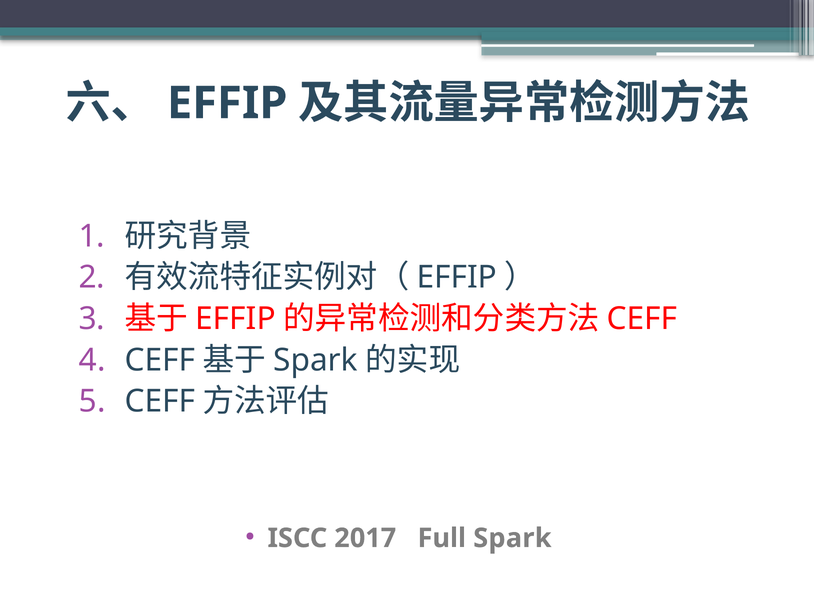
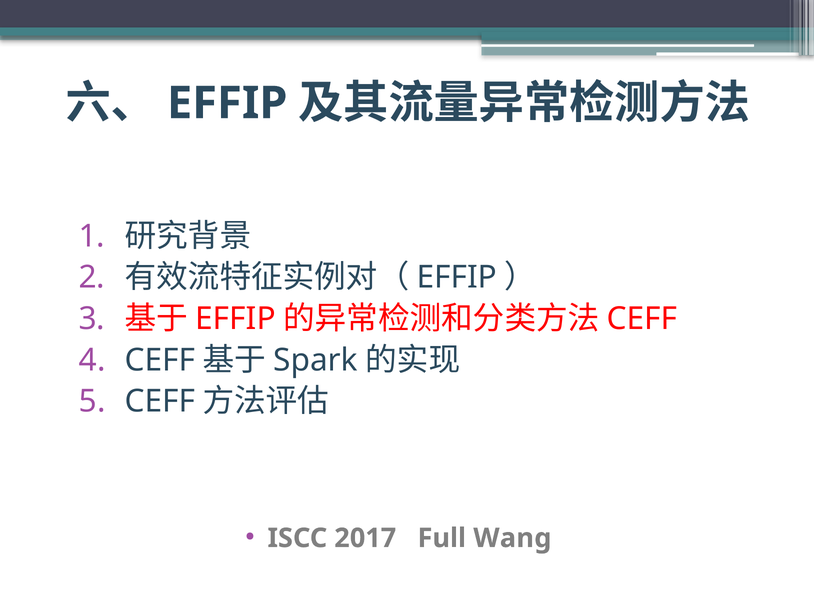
Full Spark: Spark -> Wang
